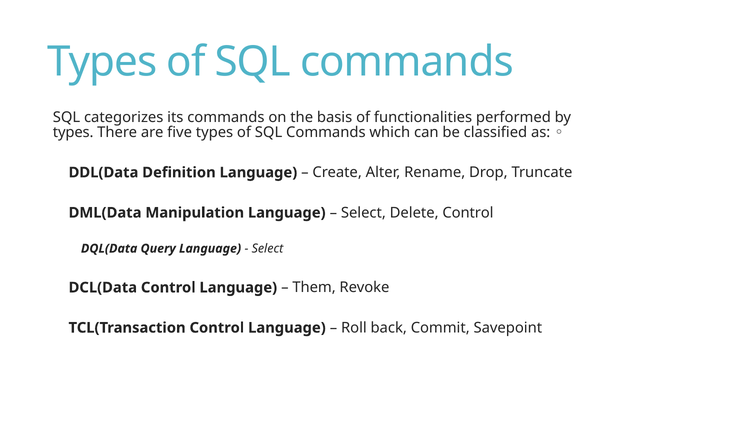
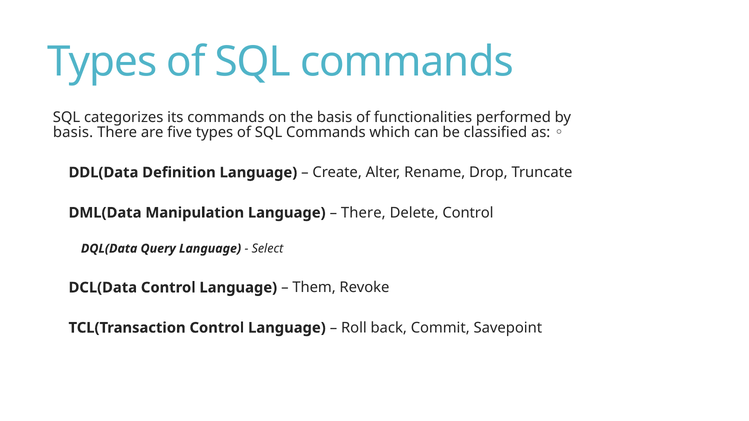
types at (73, 132): types -> basis
Select at (363, 213): Select -> There
